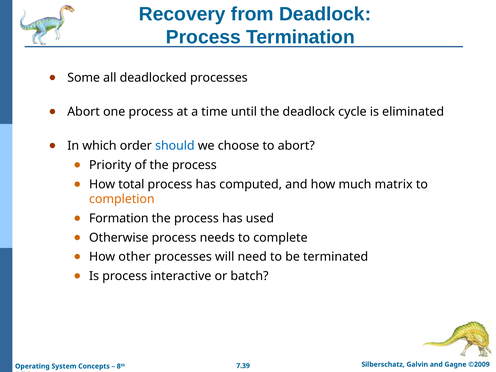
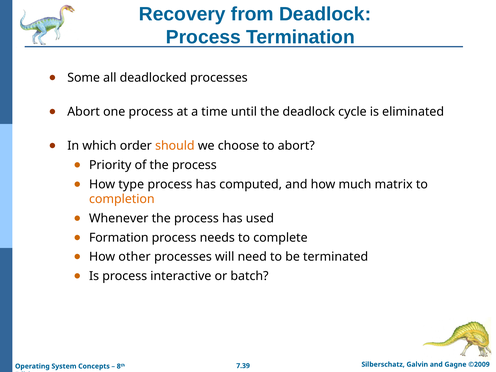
should colour: blue -> orange
total: total -> type
Formation: Formation -> Whenever
Otherwise: Otherwise -> Formation
